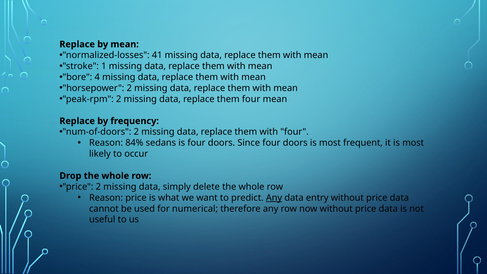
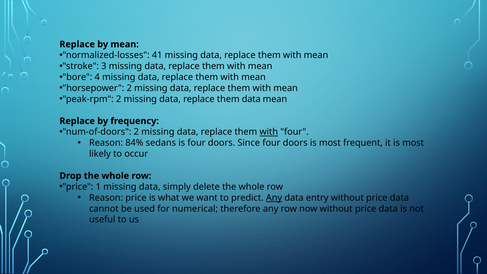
1: 1 -> 3
them four: four -> data
with at (269, 132) underline: none -> present
price 2: 2 -> 1
